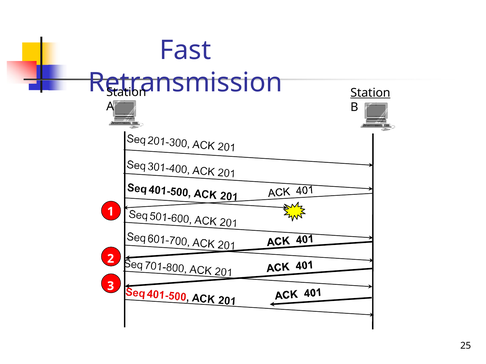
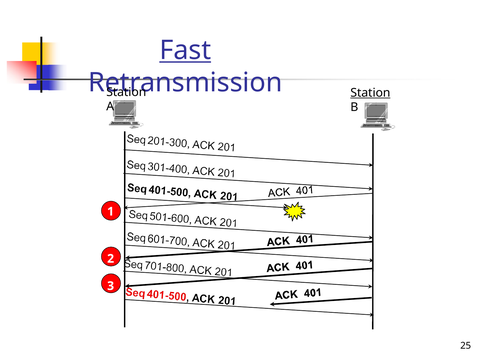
Fast underline: none -> present
